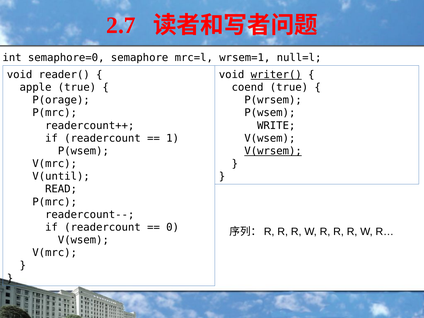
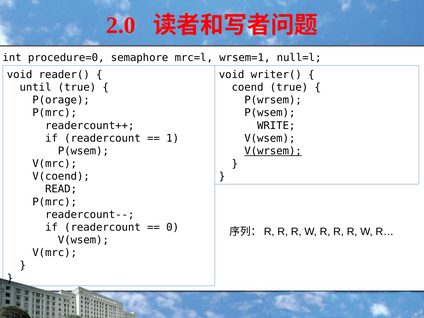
2.7: 2.7 -> 2.0
semaphore=0: semaphore=0 -> procedure=0
writer( underline: present -> none
apple: apple -> until
V(until: V(until -> V(coend
